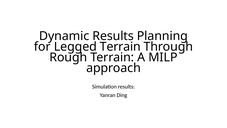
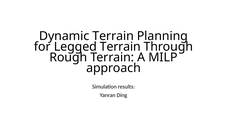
Dynamic Results: Results -> Terrain
